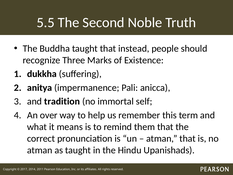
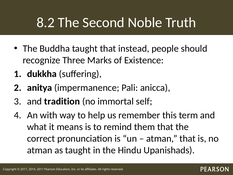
5.5: 5.5 -> 8.2
over: over -> with
